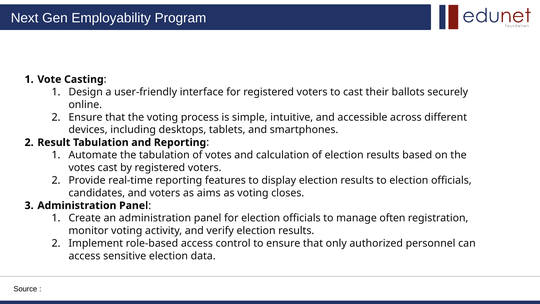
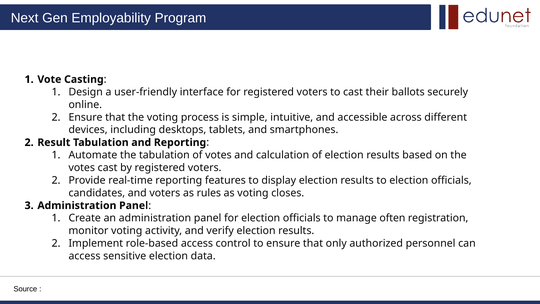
aims: aims -> rules
